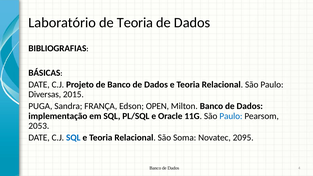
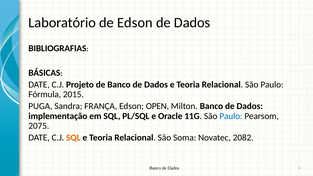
de Teoria: Teoria -> Edson
Diversas: Diversas -> Fórmula
2053: 2053 -> 2075
SQL at (73, 138) colour: blue -> orange
2095: 2095 -> 2082
